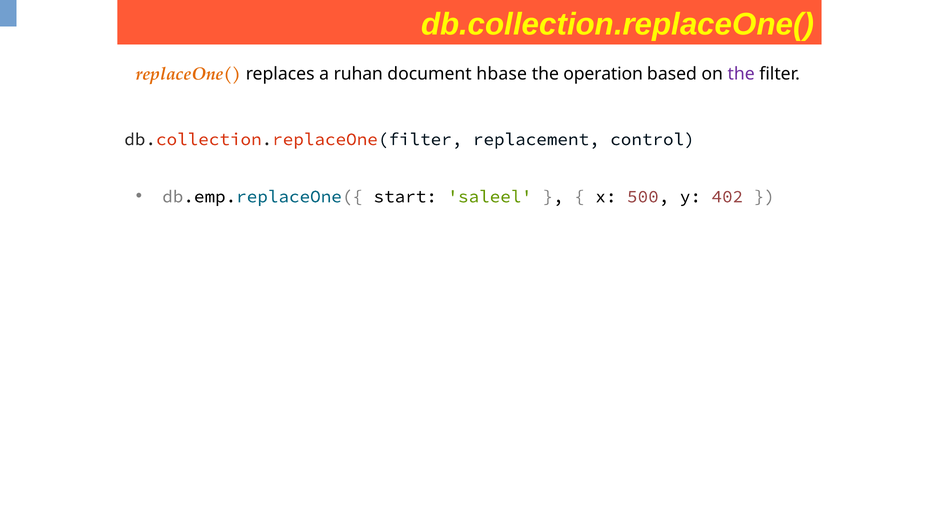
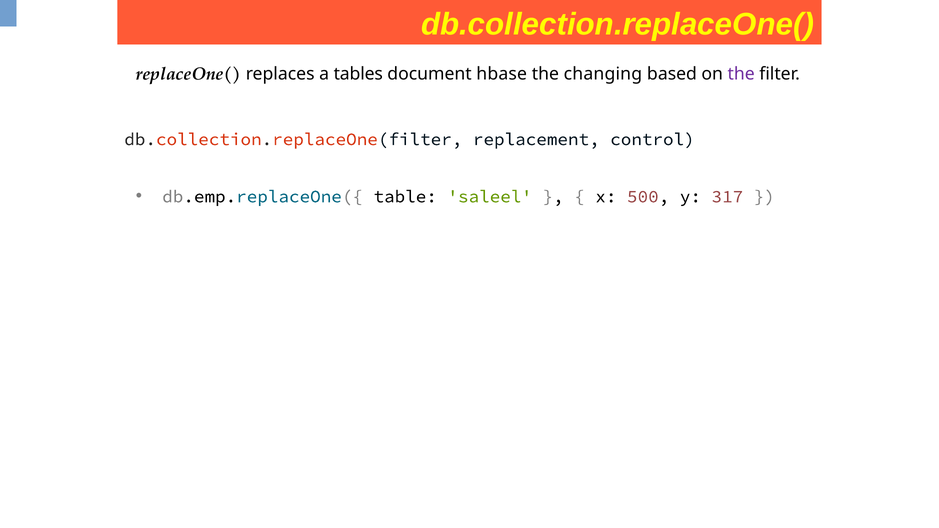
replaceOne( colour: orange -> black
ruhan: ruhan -> tables
operation: operation -> changing
start: start -> table
402: 402 -> 317
